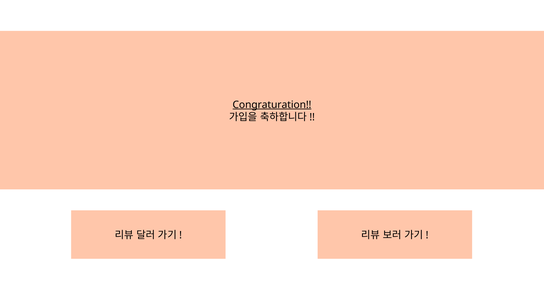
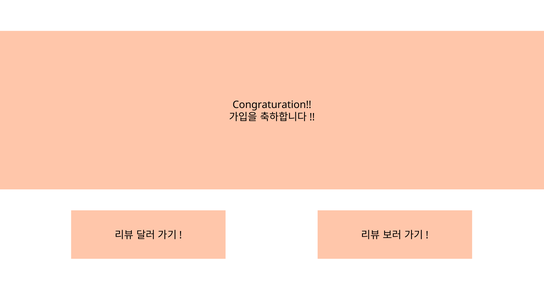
Congraturation underline: present -> none
